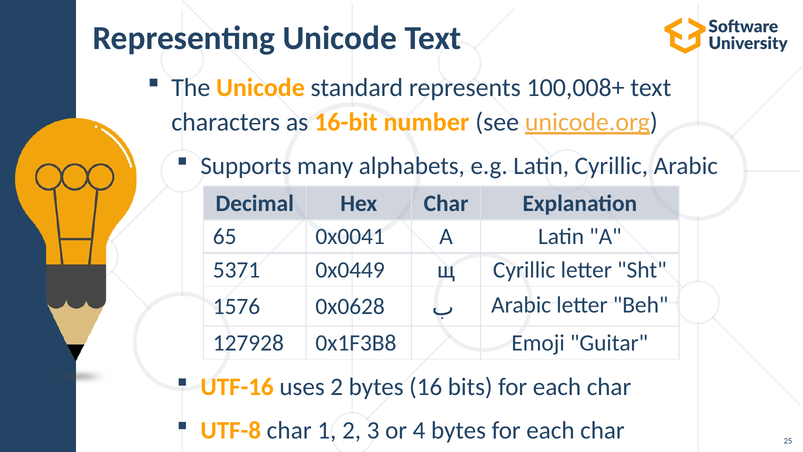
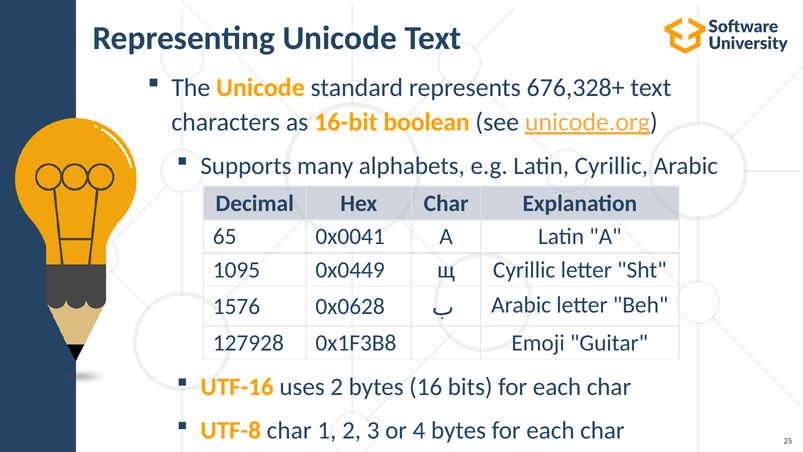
100,008+: 100,008+ -> 676,328+
number: number -> boolean
5371: 5371 -> 1095
